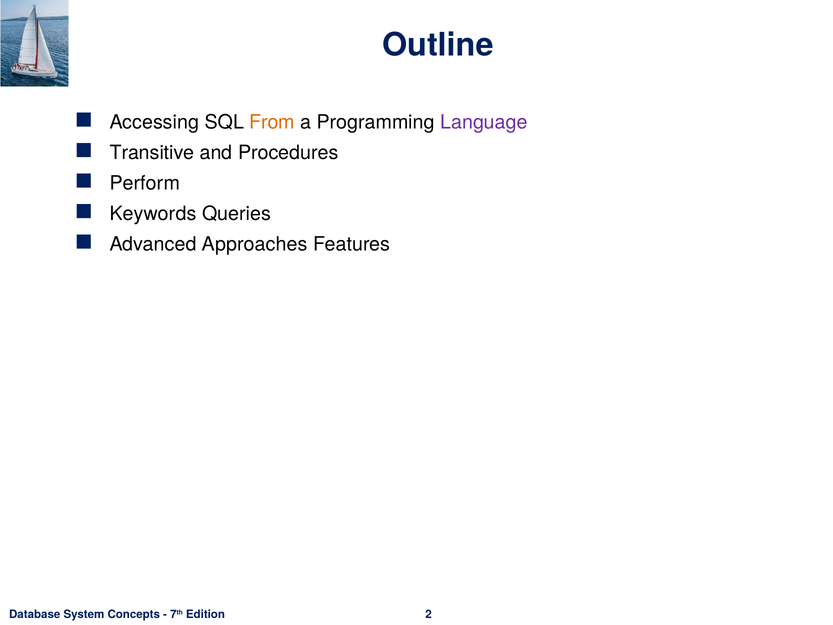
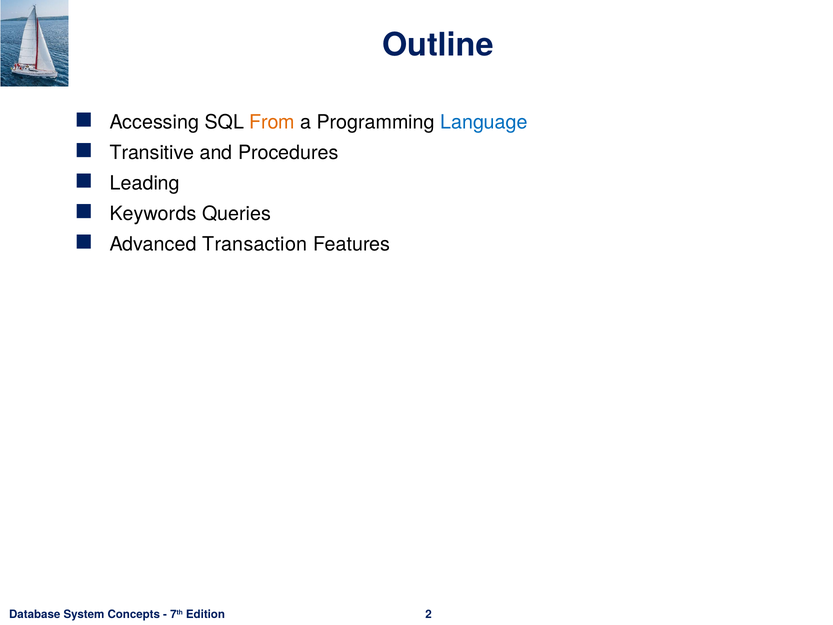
Language colour: purple -> blue
Perform: Perform -> Leading
Approaches: Approaches -> Transaction
